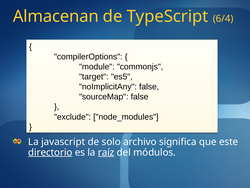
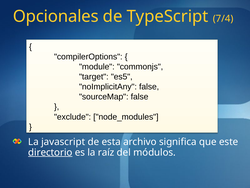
Almacenan: Almacenan -> Opcionales
6/4: 6/4 -> 7/4
solo: solo -> esta
raíz underline: present -> none
